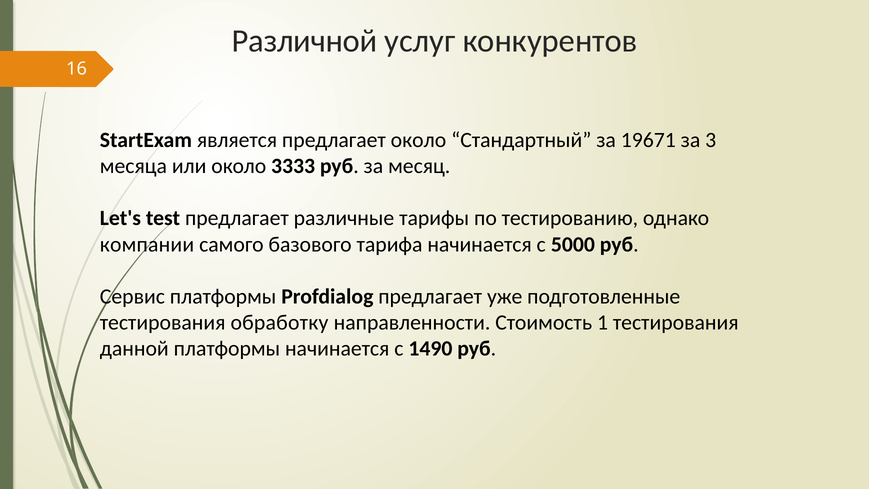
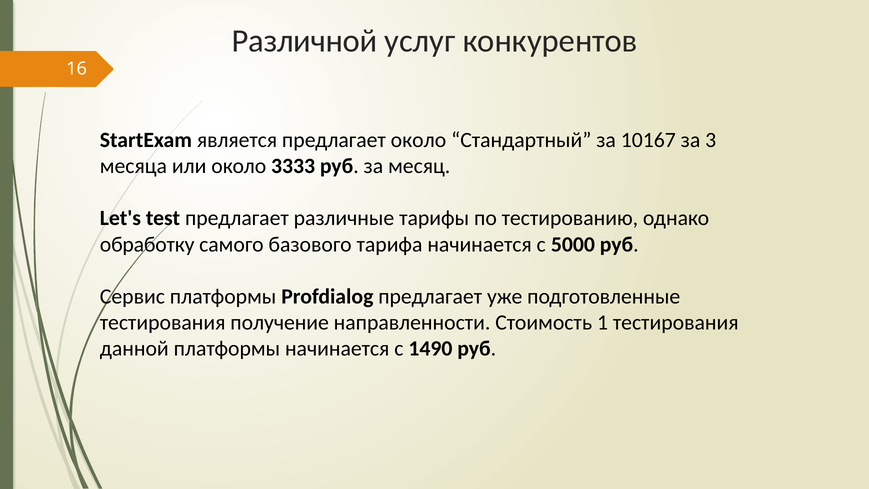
19671: 19671 -> 10167
компании: компании -> обработку
обработку: обработку -> получение
